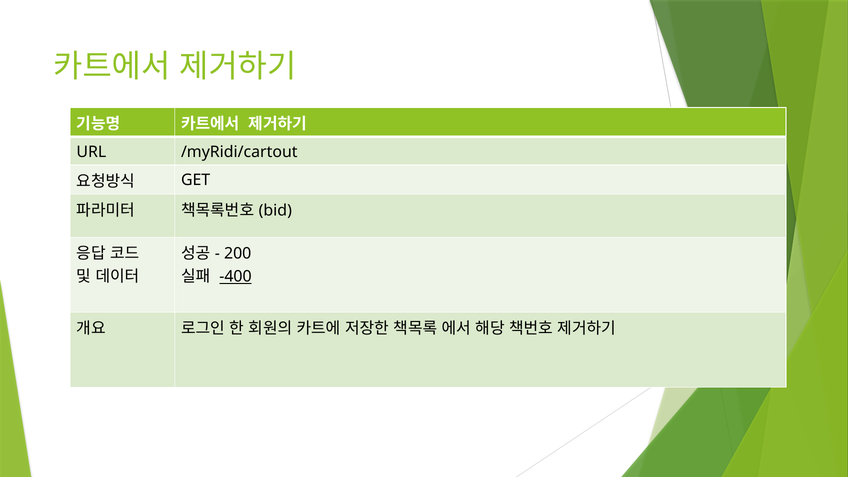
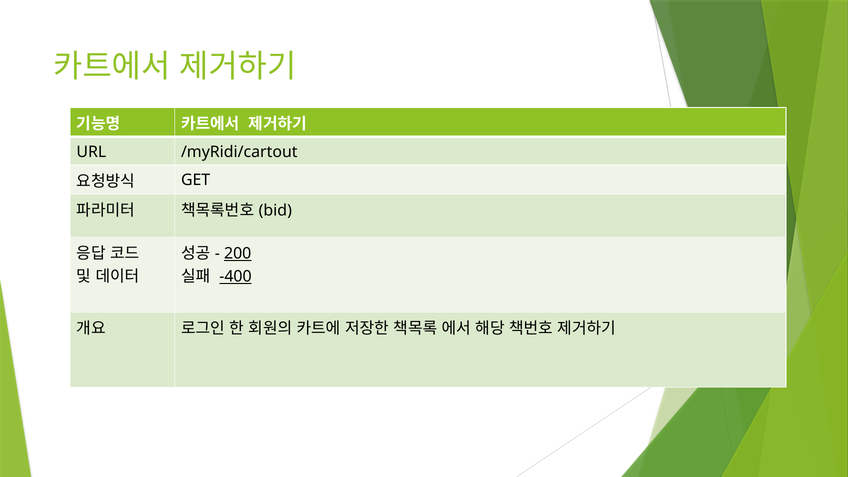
200 underline: none -> present
